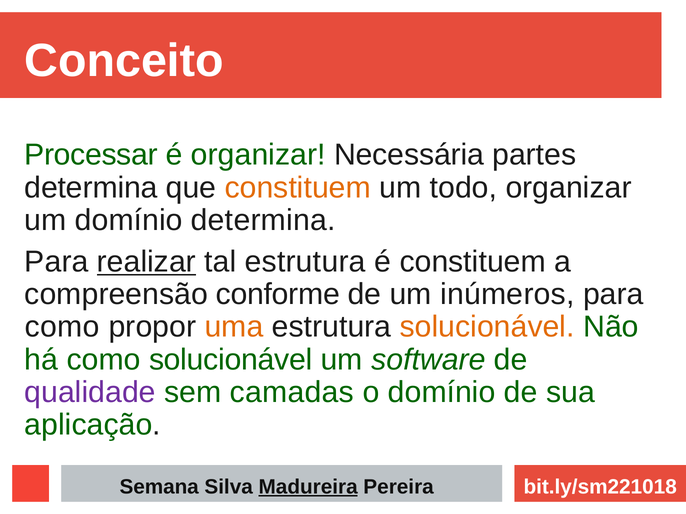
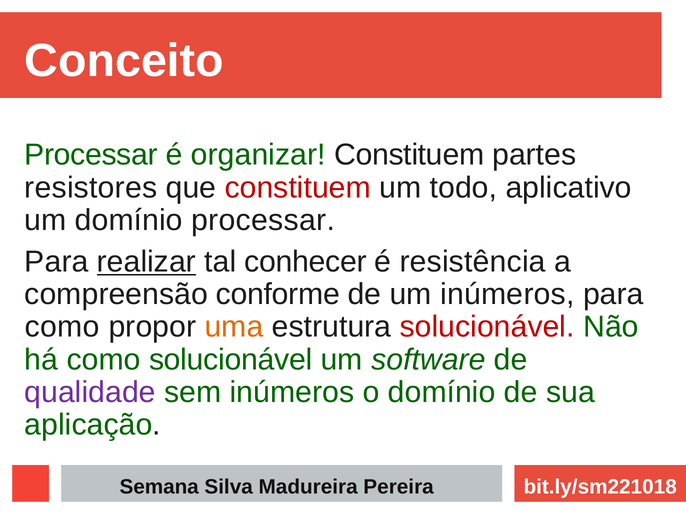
organizar Necessária: Necessária -> Constituem
determina at (91, 188): determina -> resistores
constituem at (298, 188) colour: orange -> red
todo organizar: organizar -> aplicativo
domínio determina: determina -> processar
tal estrutura: estrutura -> conhecer
é constituem: constituem -> resistência
solucionável at (487, 327) colour: orange -> red
sem camadas: camadas -> inúmeros
Madureira underline: present -> none
